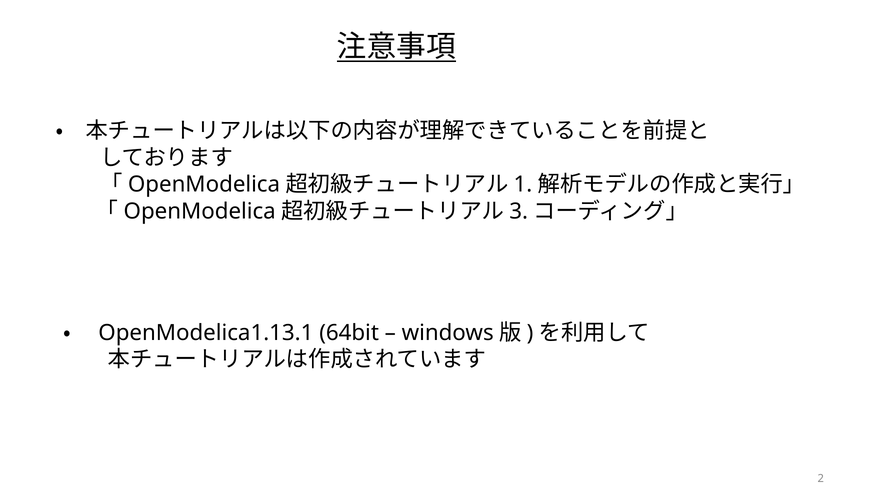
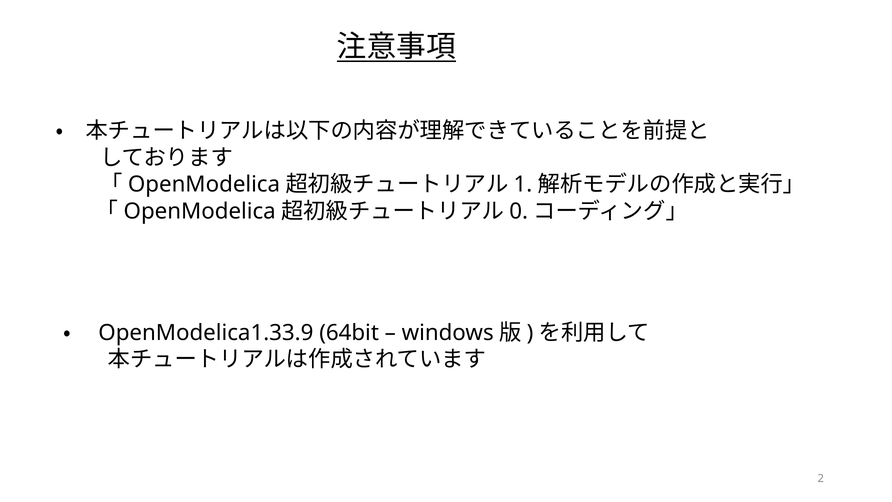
3: 3 -> 0
OpenModelica1.13.1: OpenModelica1.13.1 -> OpenModelica1.33.9
